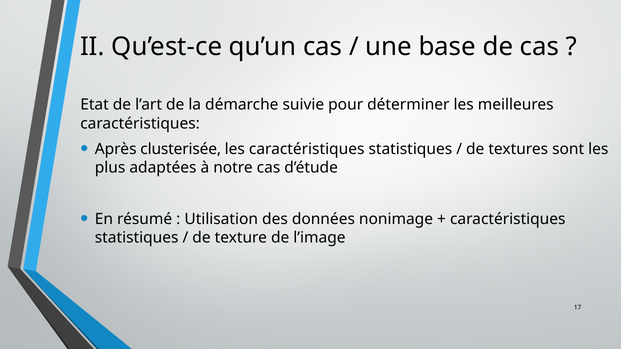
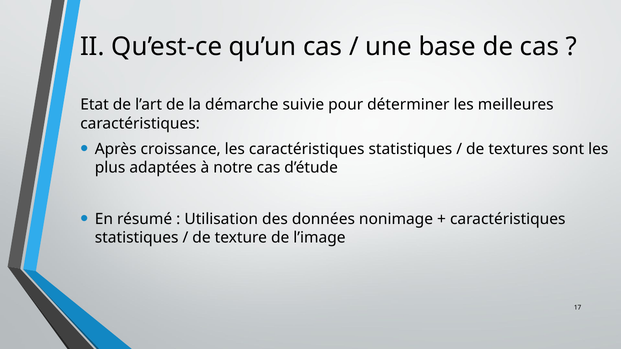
clusterisée: clusterisée -> croissance
